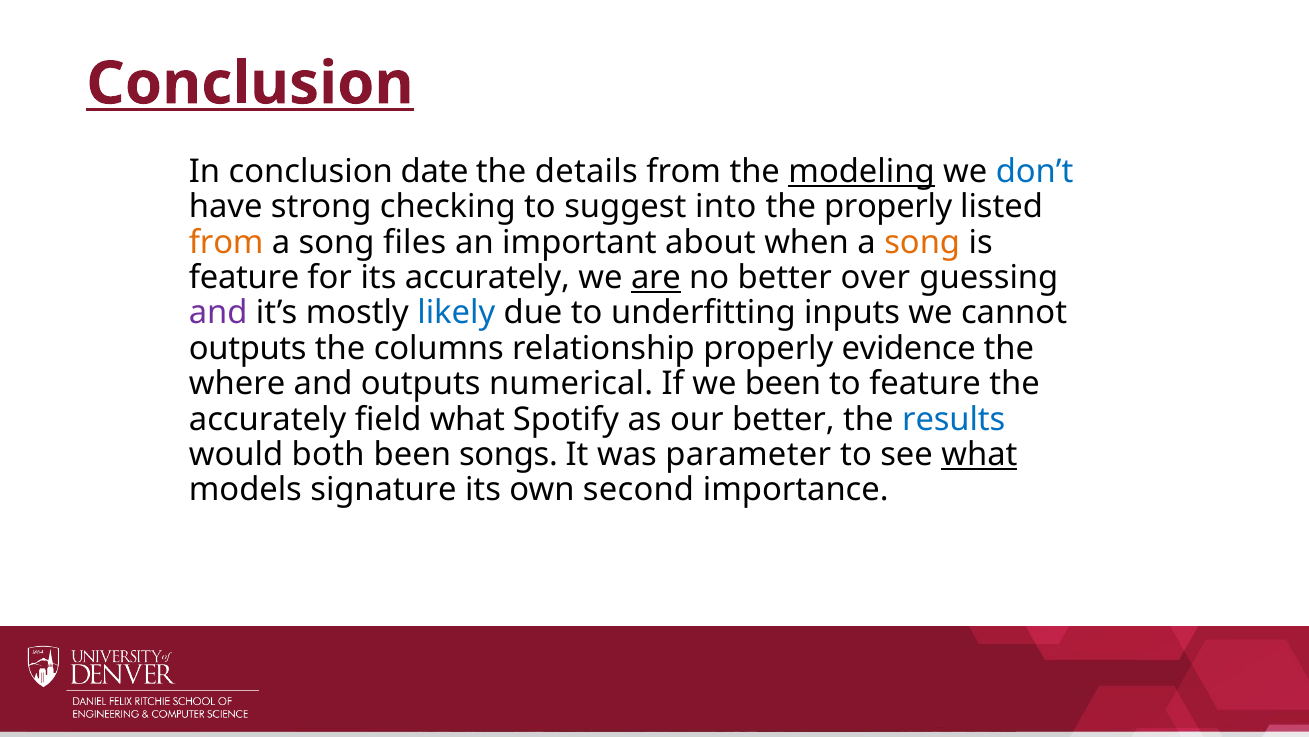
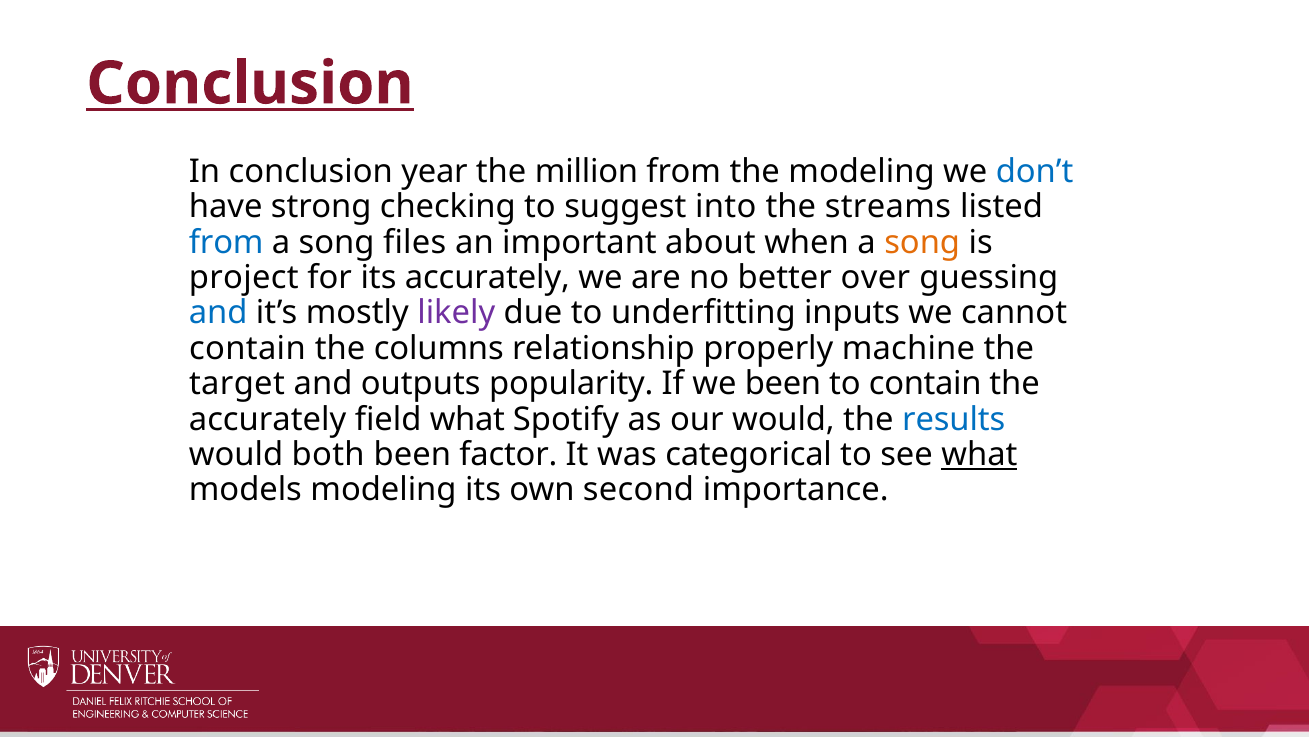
date: date -> year
details: details -> million
modeling at (862, 172) underline: present -> none
the properly: properly -> streams
from at (226, 242) colour: orange -> blue
feature at (244, 278): feature -> project
are underline: present -> none
and at (218, 313) colour: purple -> blue
likely colour: blue -> purple
outputs at (248, 348): outputs -> contain
evidence: evidence -> machine
where: where -> target
numerical: numerical -> popularity
to feature: feature -> contain
our better: better -> would
songs: songs -> factor
parameter: parameter -> categorical
models signature: signature -> modeling
